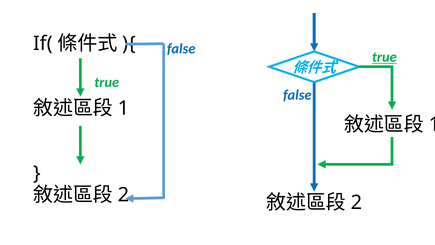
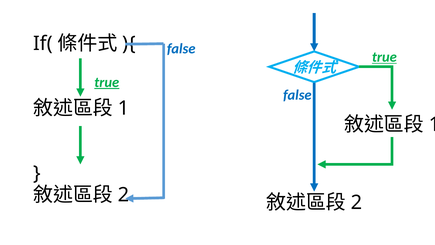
true at (107, 82) underline: none -> present
